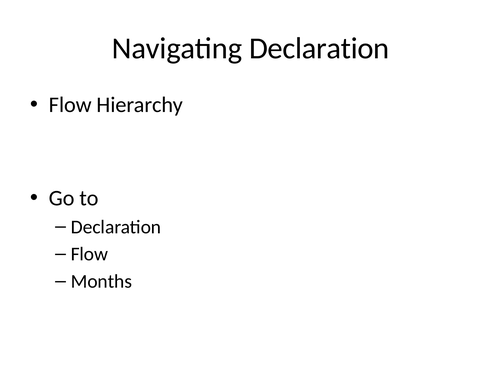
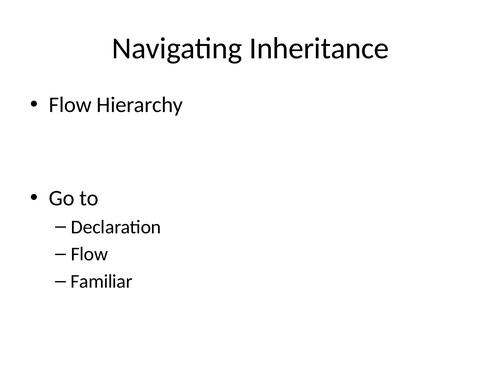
Navigating Declaration: Declaration -> Inheritance
Months: Months -> Familiar
